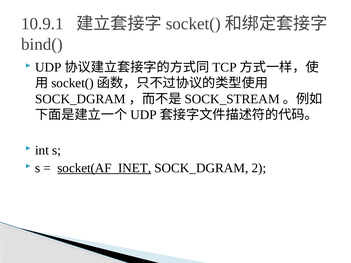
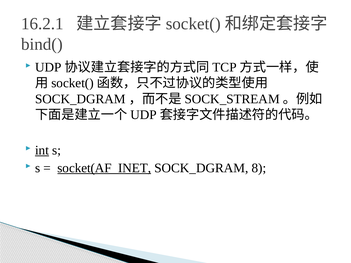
10.9.1: 10.9.1 -> 16.2.1
int underline: none -> present
2: 2 -> 8
